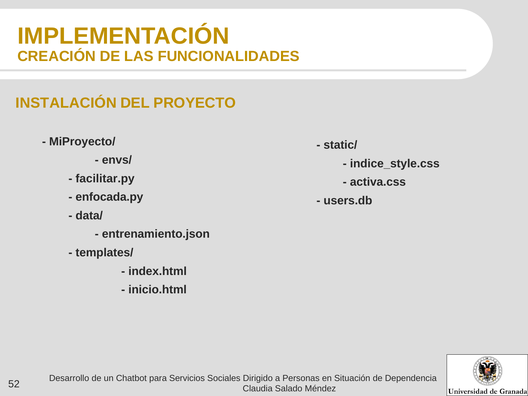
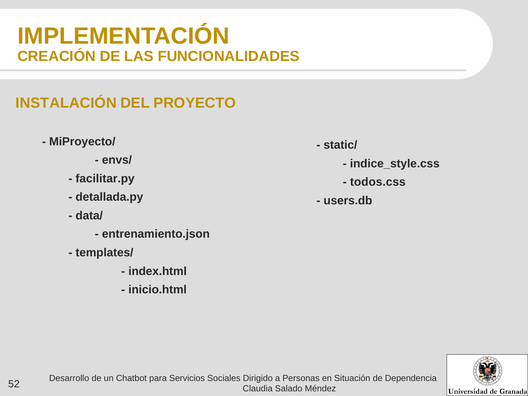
activa.css: activa.css -> todos.css
enfocada.py: enfocada.py -> detallada.py
